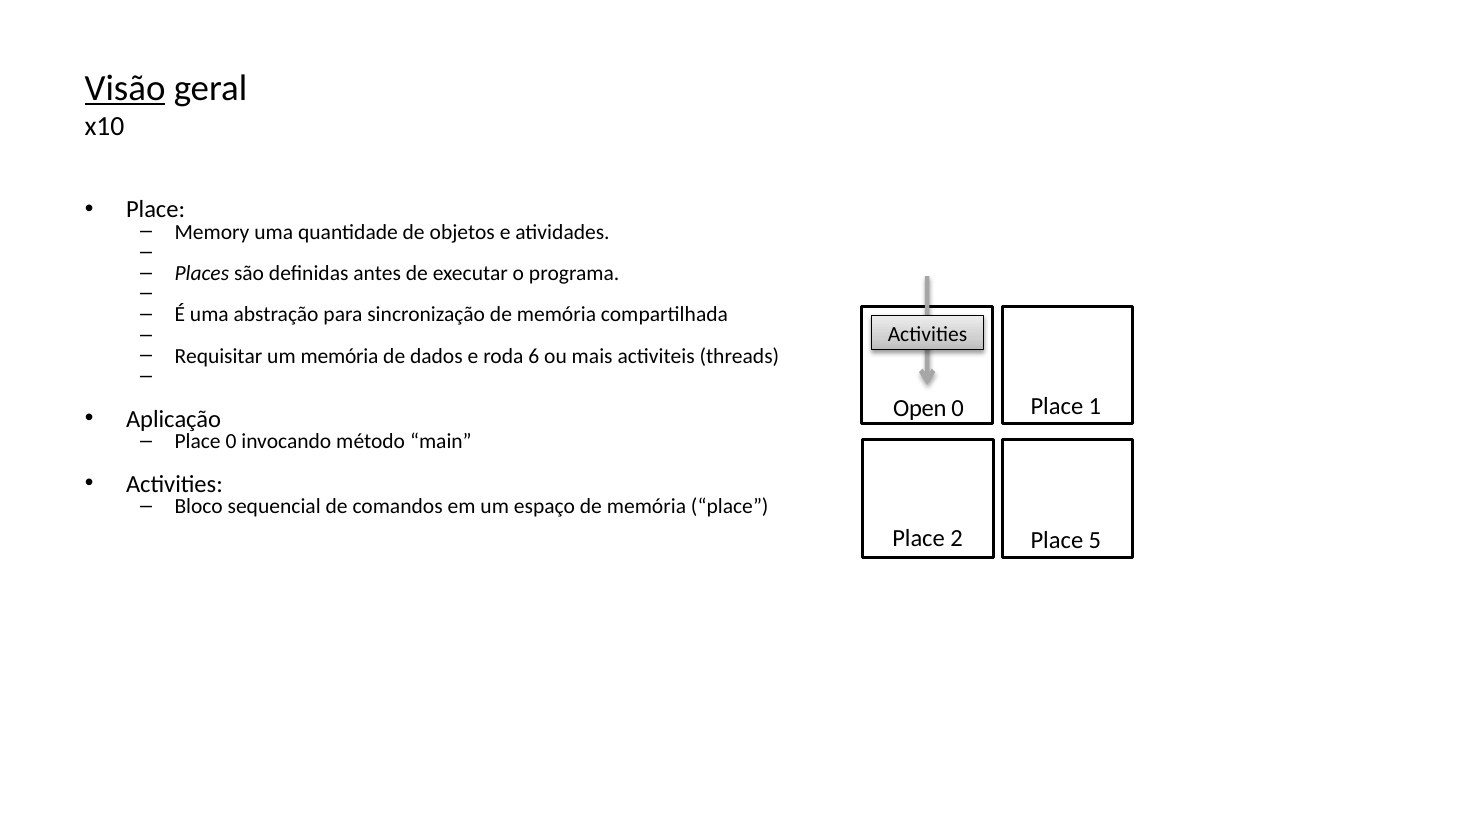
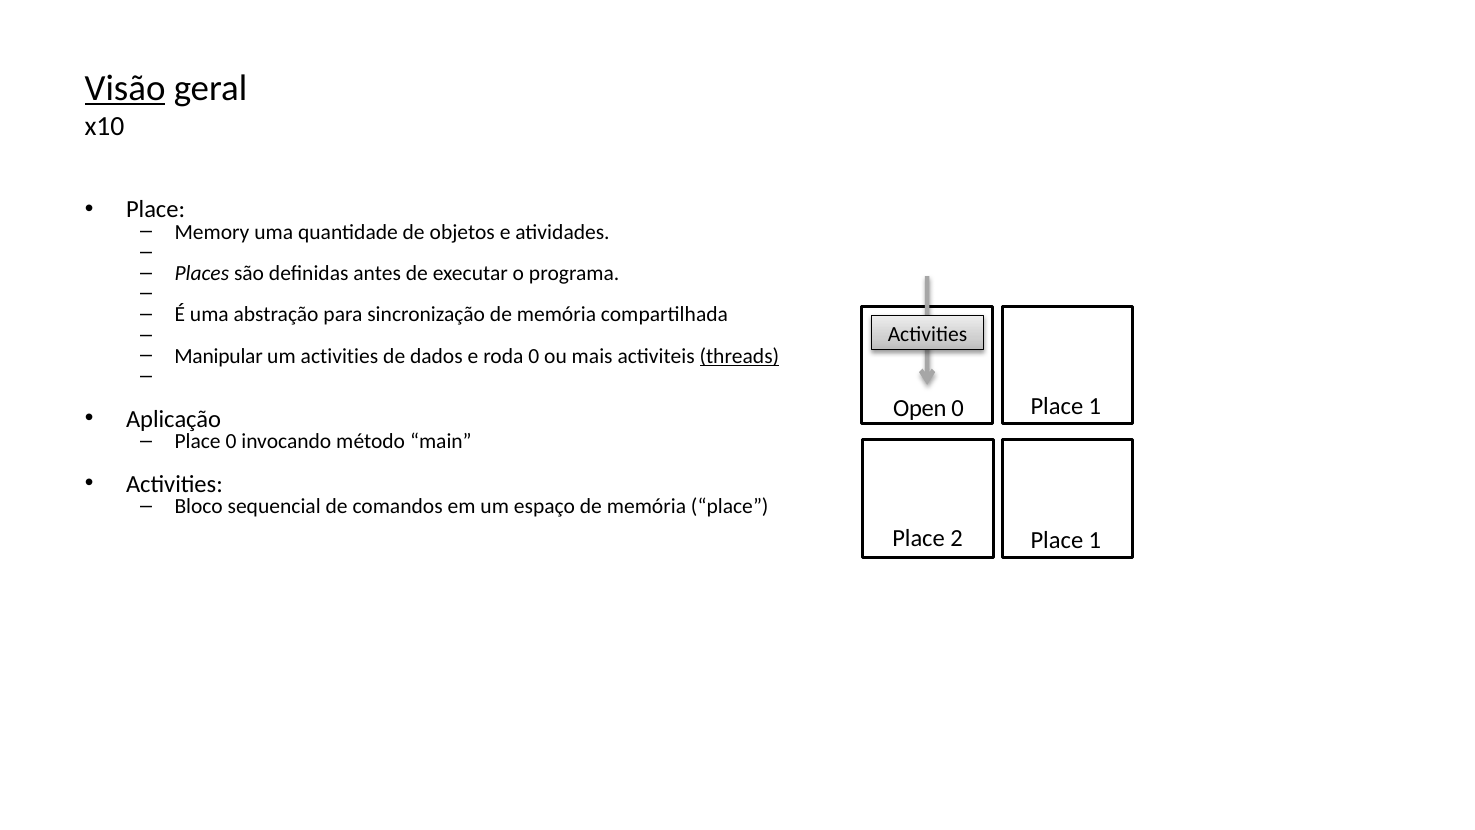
Requisitar: Requisitar -> Manipular
um memória: memória -> activities
roda 6: 6 -> 0
threads underline: none -> present
2 Place 5: 5 -> 1
